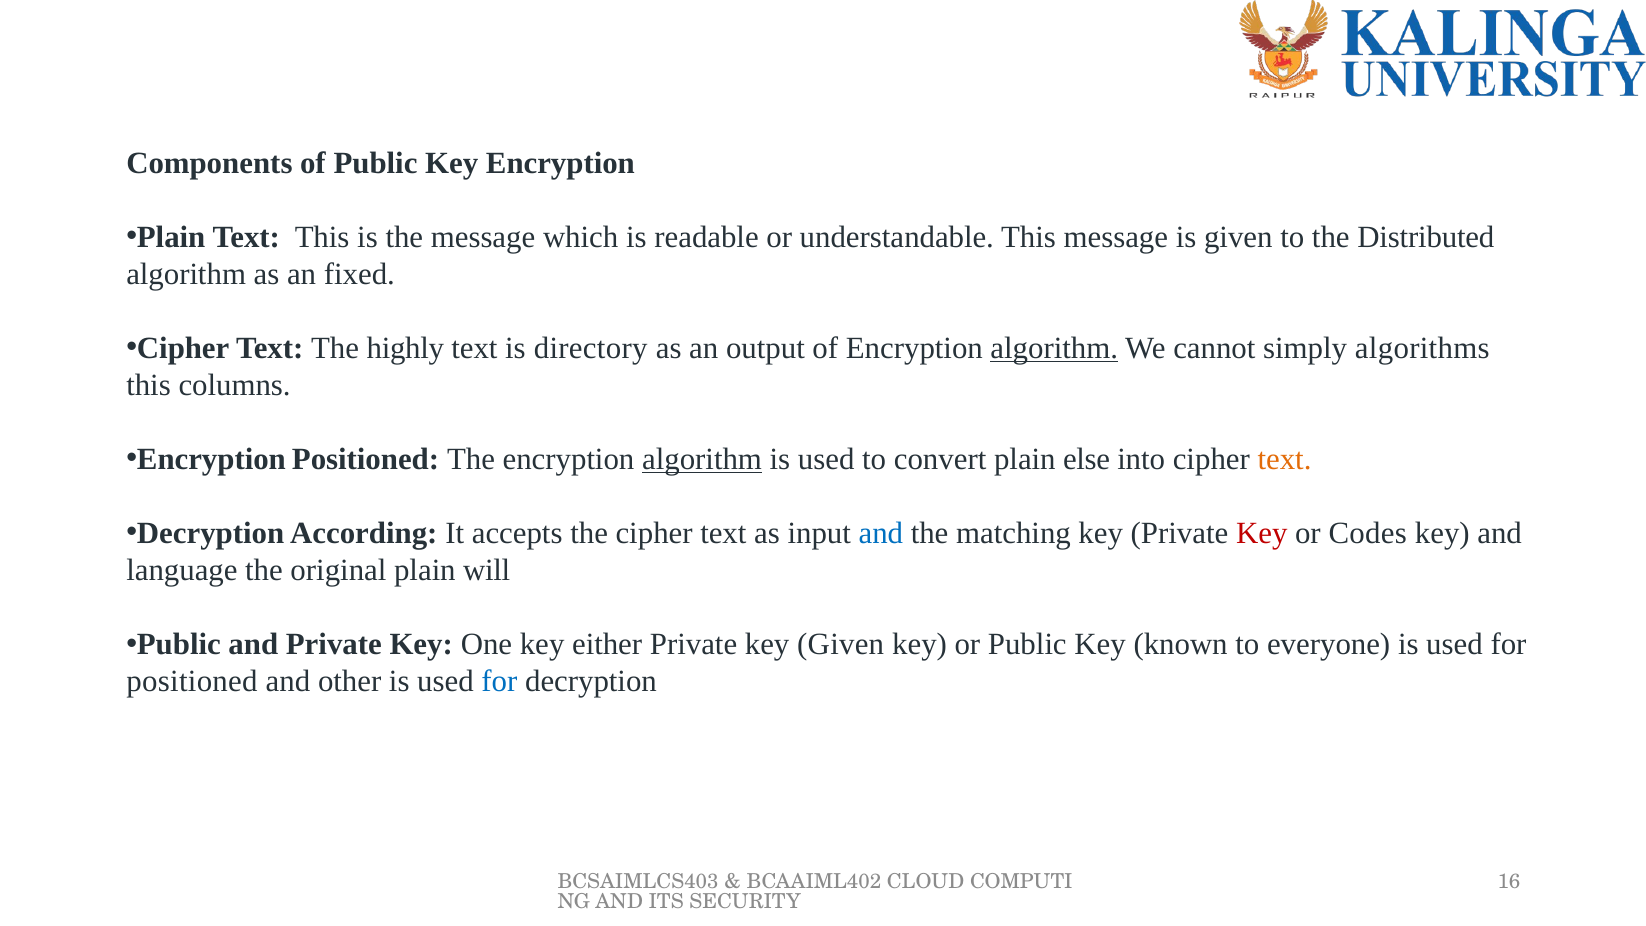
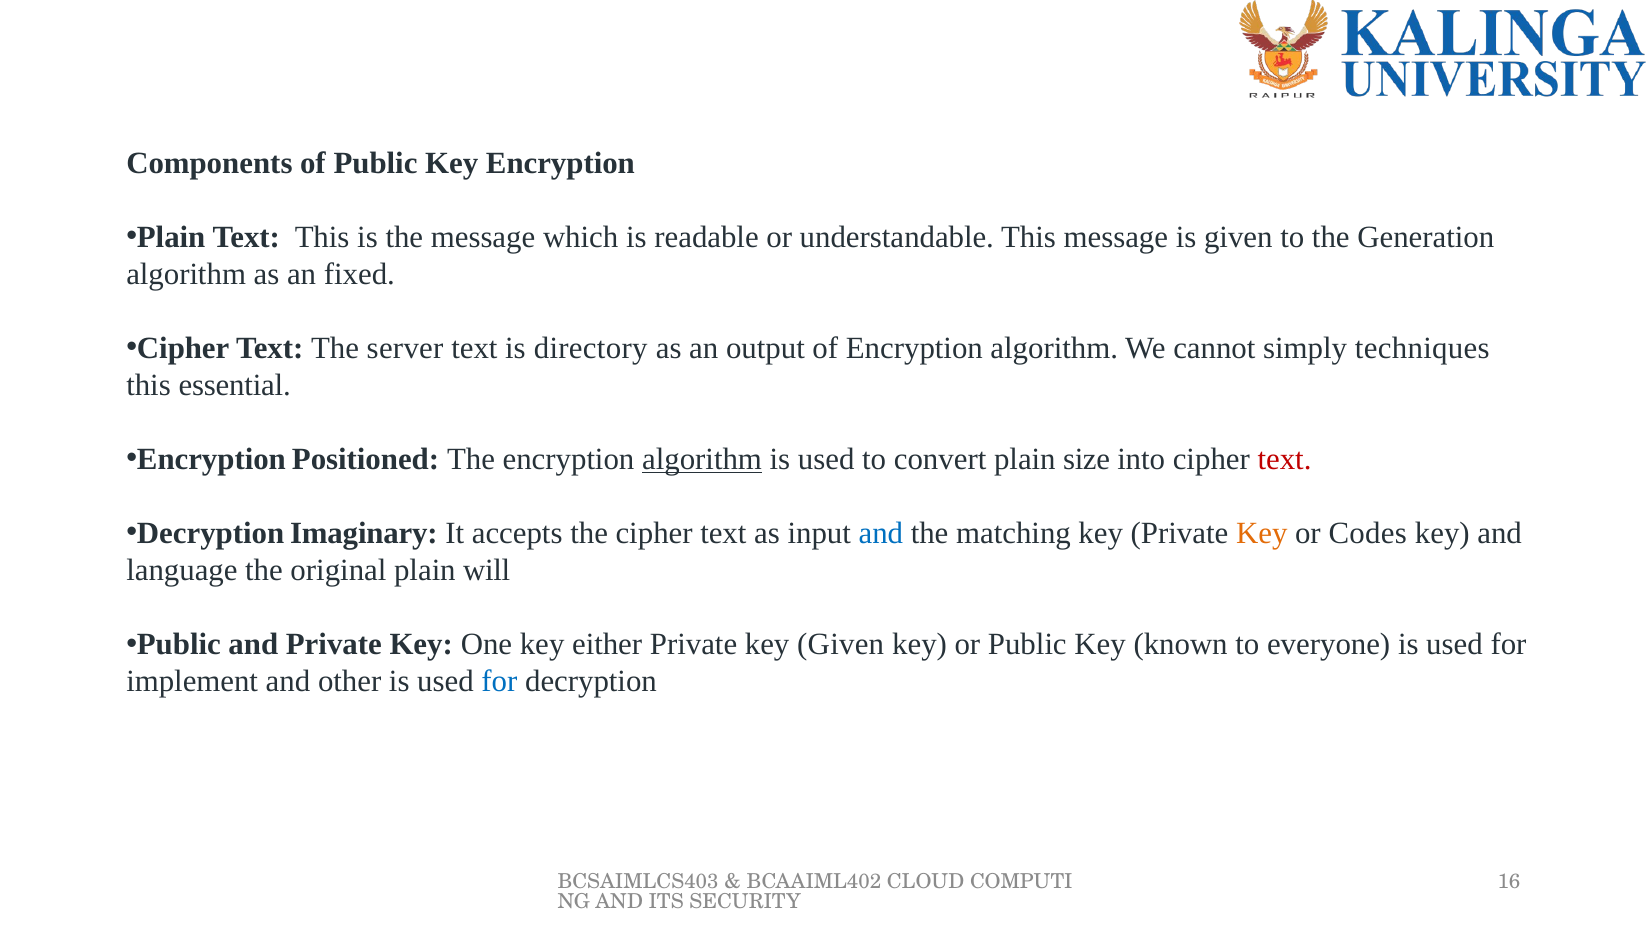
Distributed: Distributed -> Generation
highly: highly -> server
algorithm at (1054, 348) underline: present -> none
algorithms: algorithms -> techniques
columns: columns -> essential
else: else -> size
text at (1285, 459) colour: orange -> red
According: According -> Imaginary
Key at (1262, 533) colour: red -> orange
positioned at (192, 681): positioned -> implement
